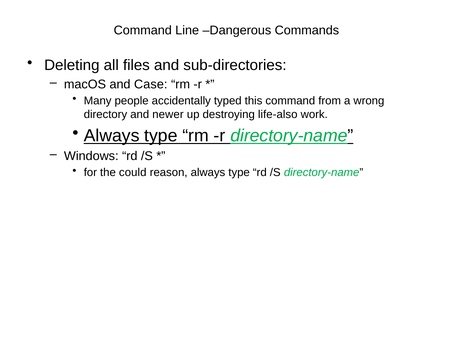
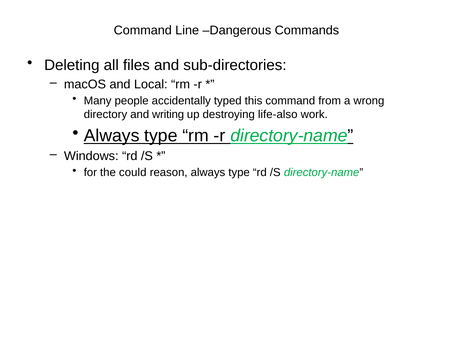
Case: Case -> Local
newer: newer -> writing
